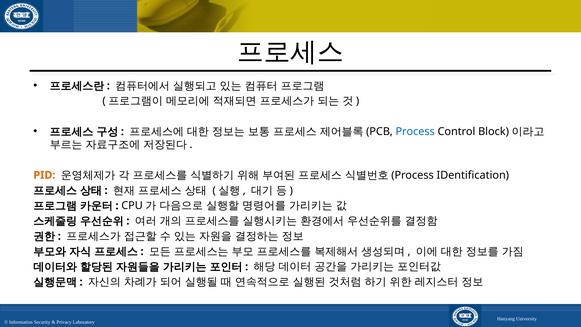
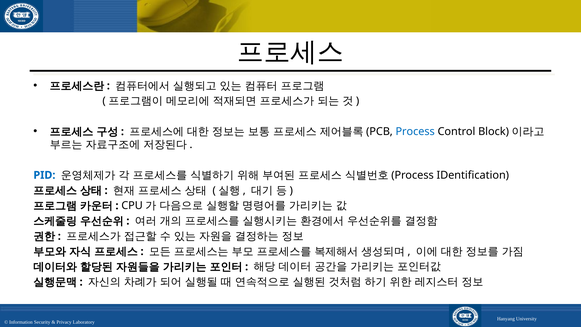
PID colour: orange -> blue
